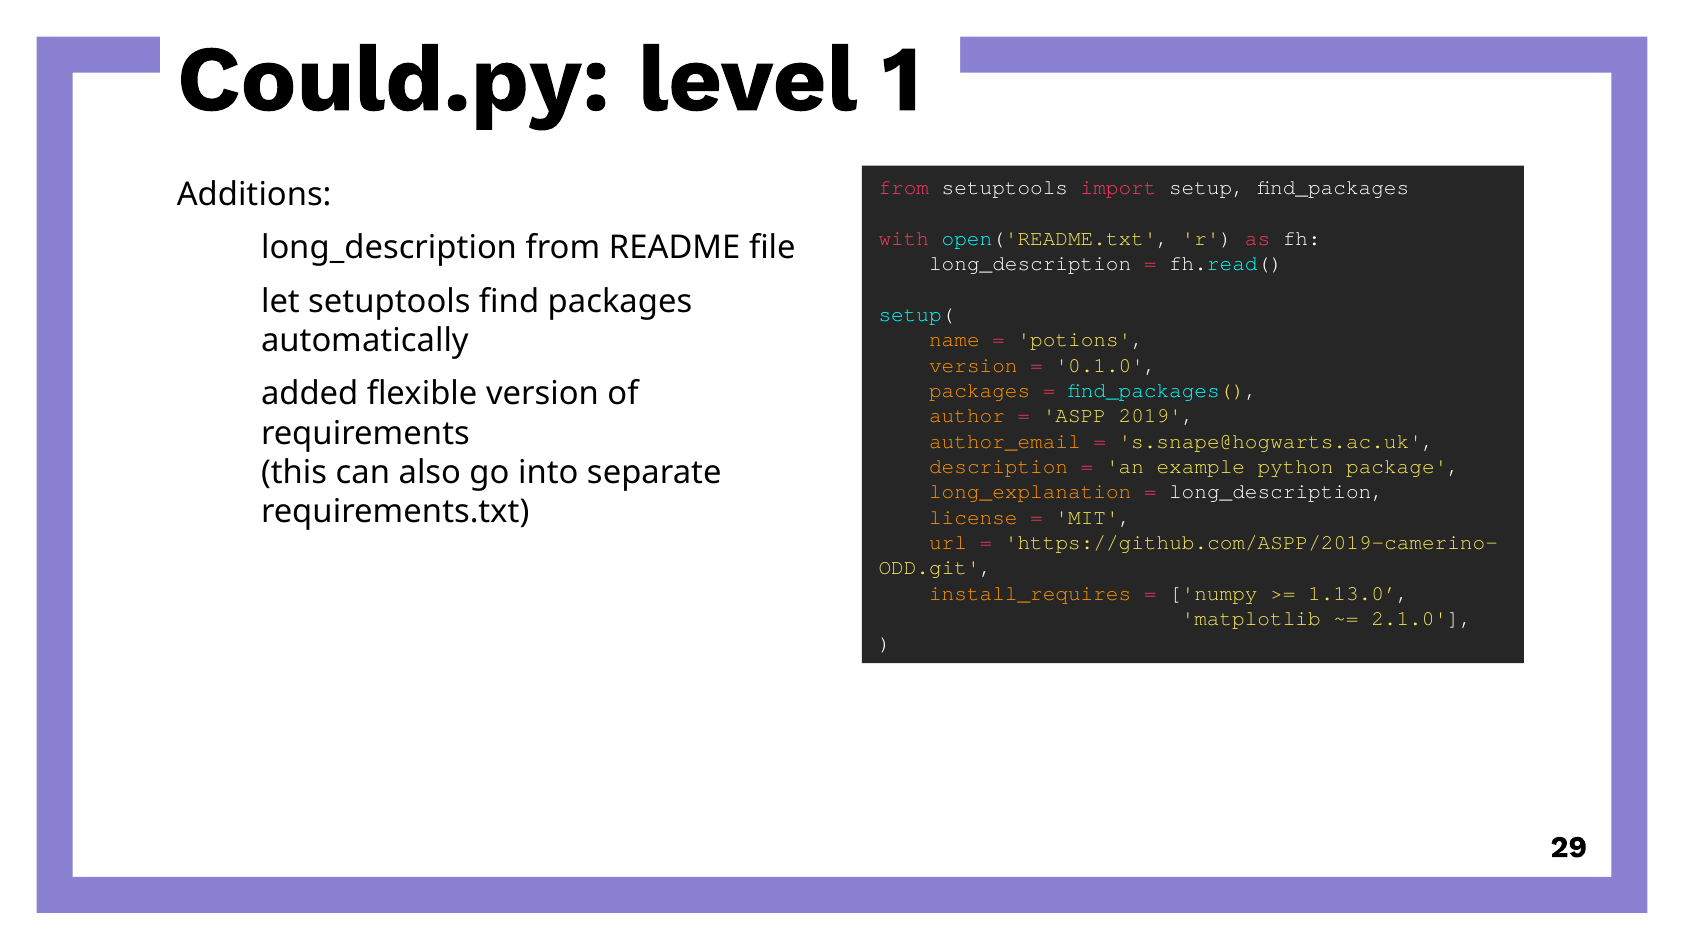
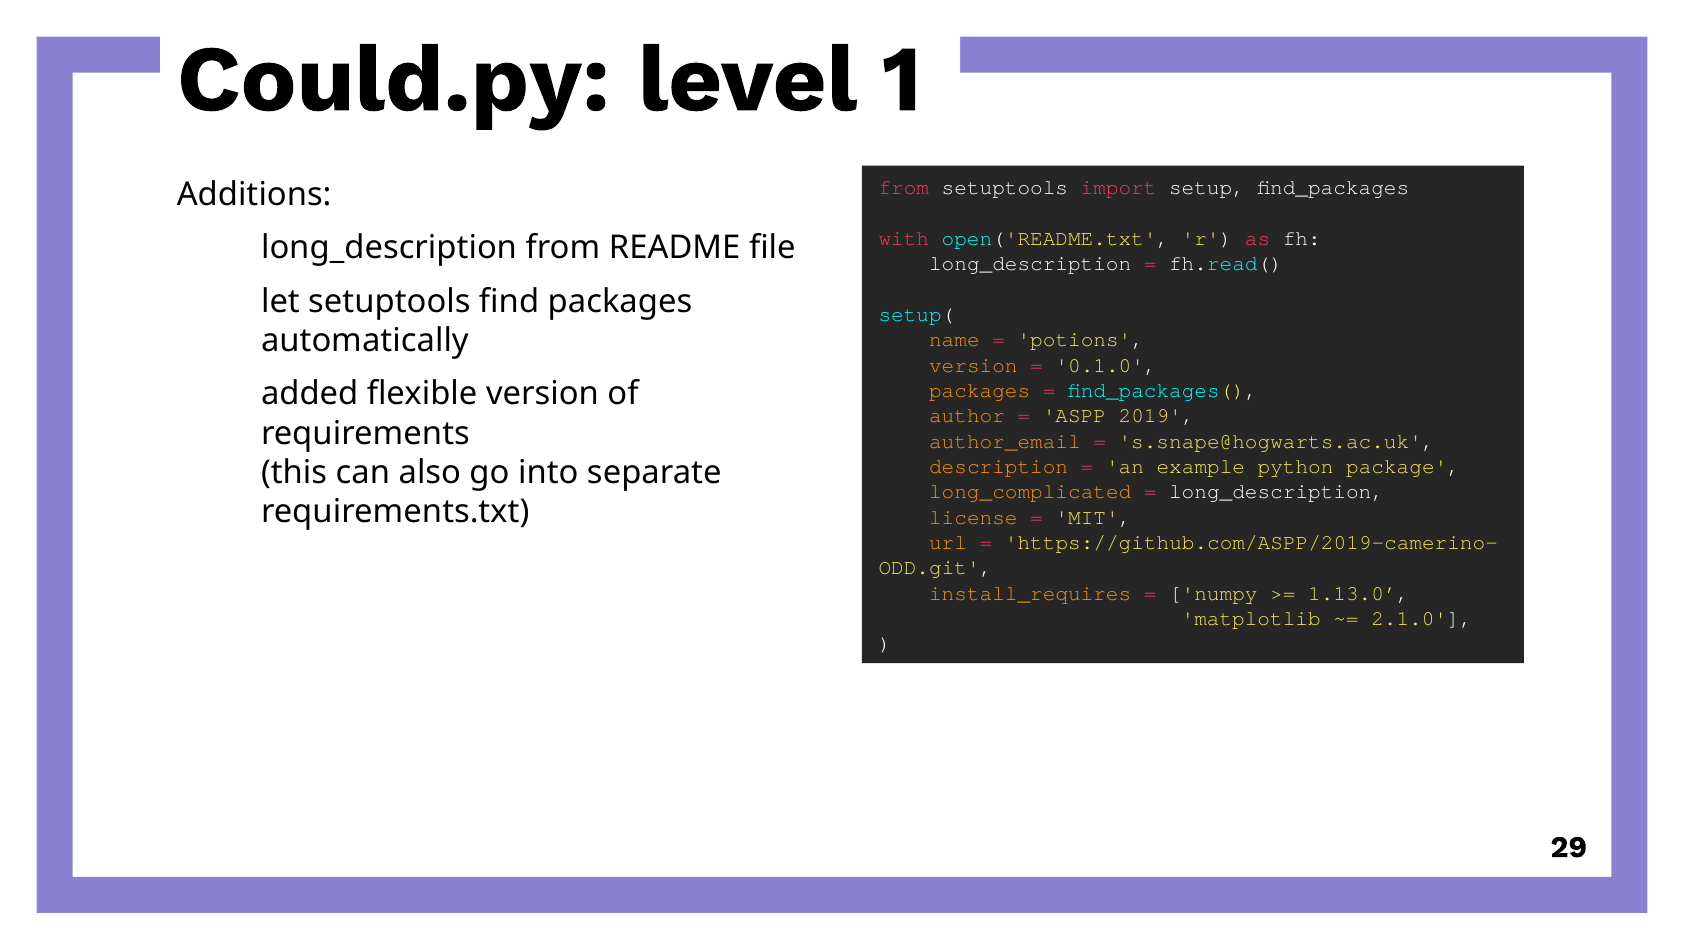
long_explanation: long_explanation -> long_complicated
